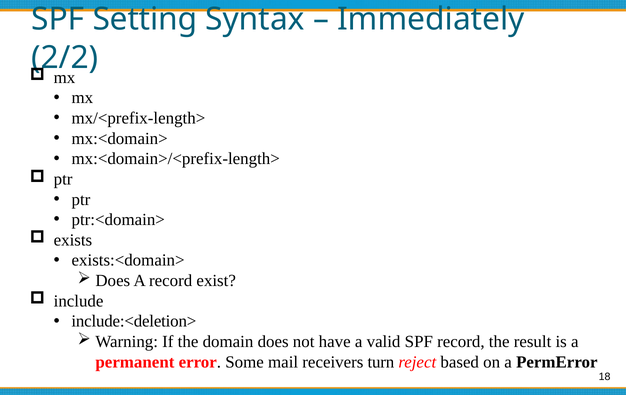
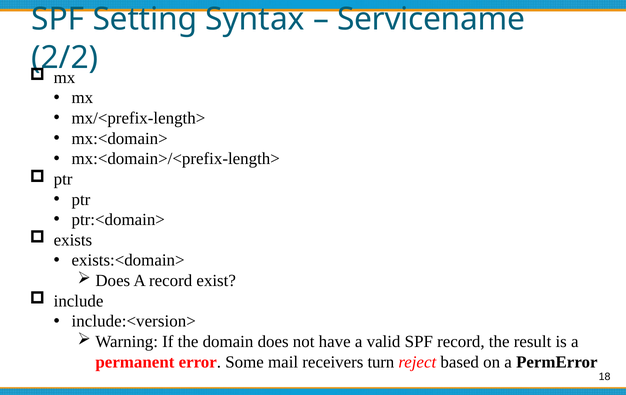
Immediately: Immediately -> Servicename
include:<deletion>: include:<deletion> -> include:<version>
